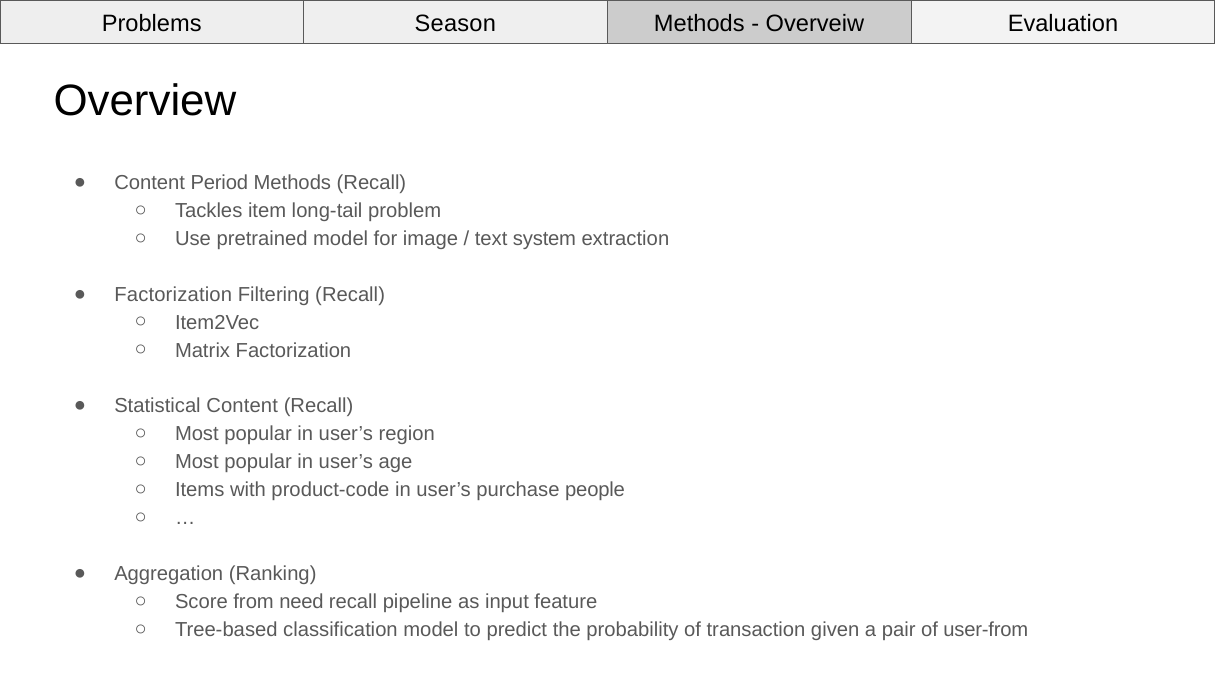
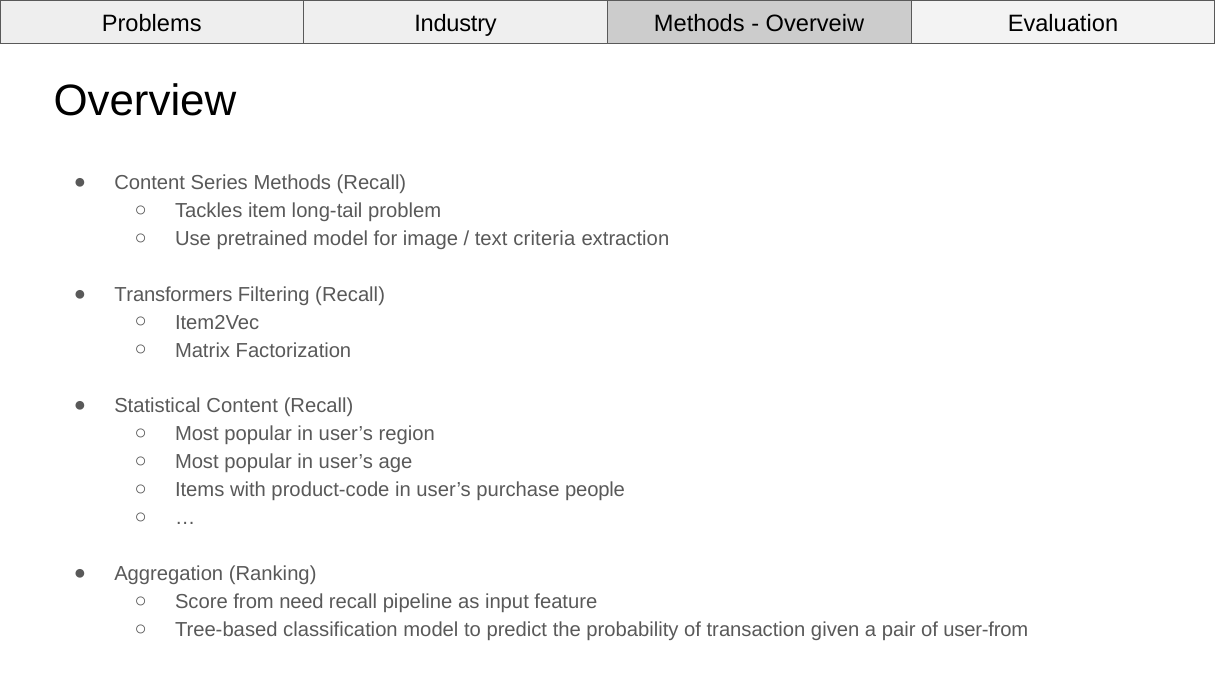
Season: Season -> Industry
Period: Period -> Series
system: system -> criteria
Factorization at (173, 294): Factorization -> Transformers
